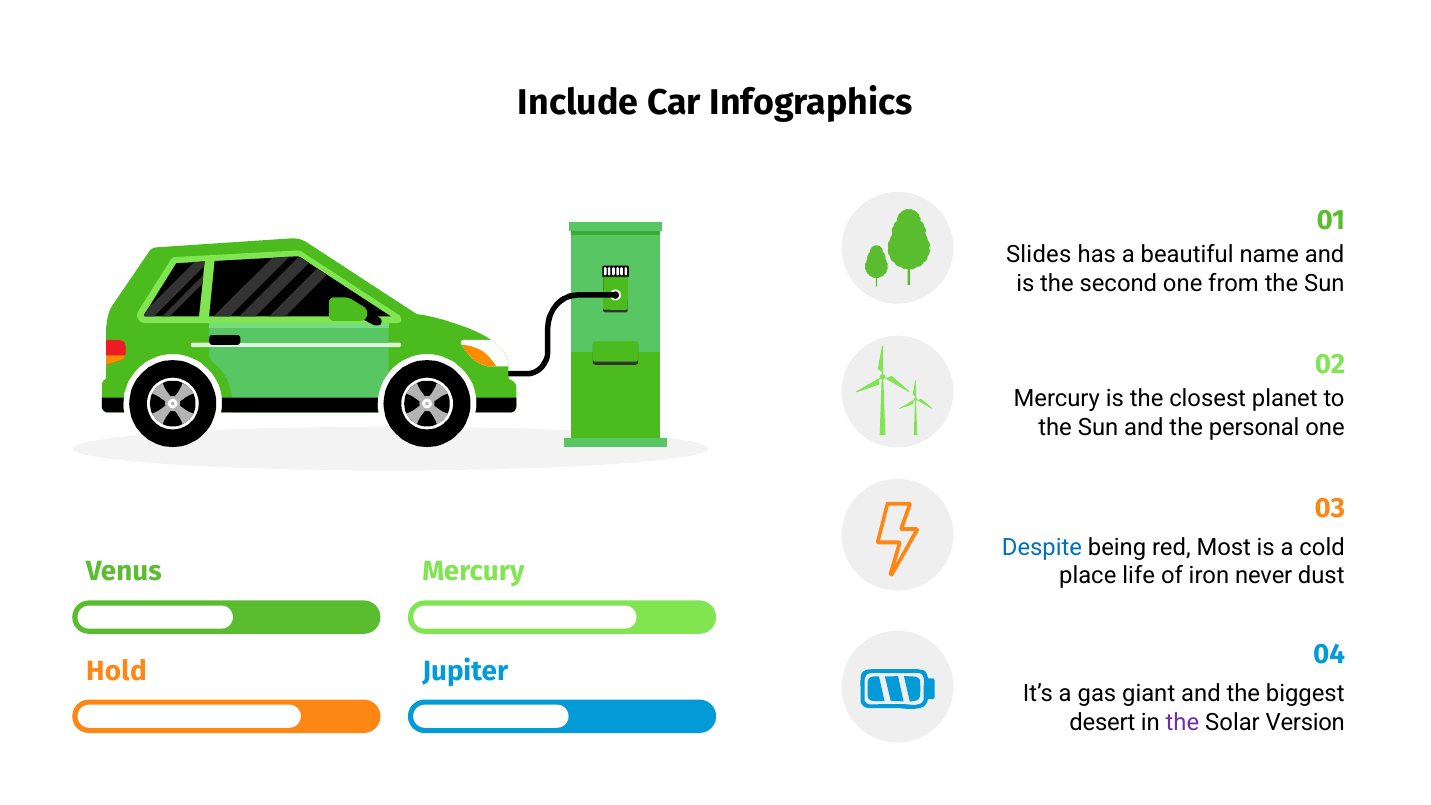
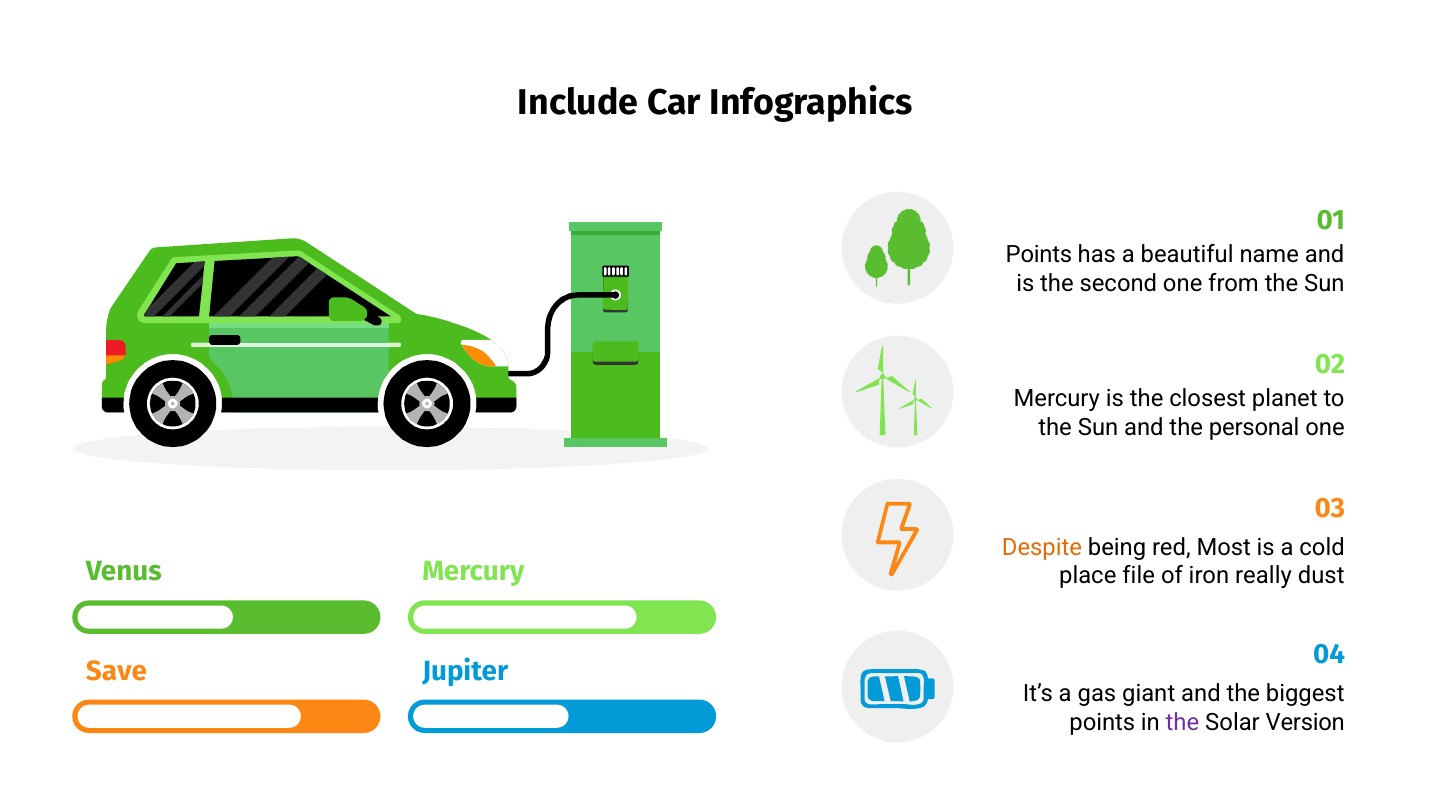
Slides at (1039, 255): Slides -> Points
Despite colour: blue -> orange
life: life -> file
never: never -> really
Hold: Hold -> Save
desert at (1102, 722): desert -> points
